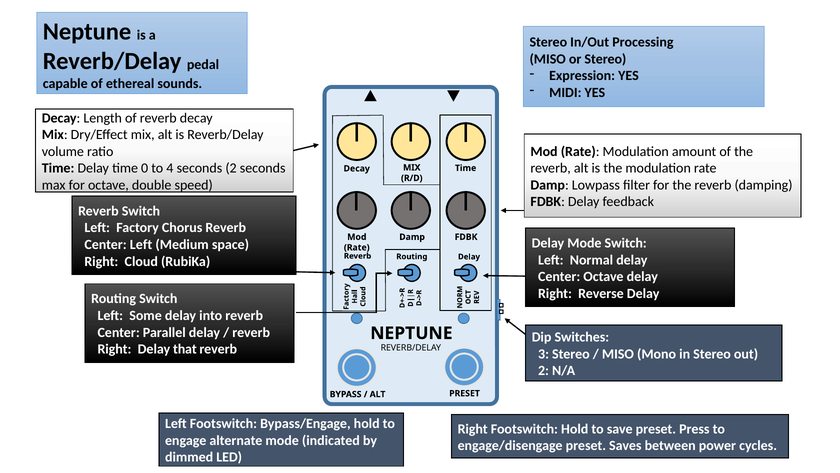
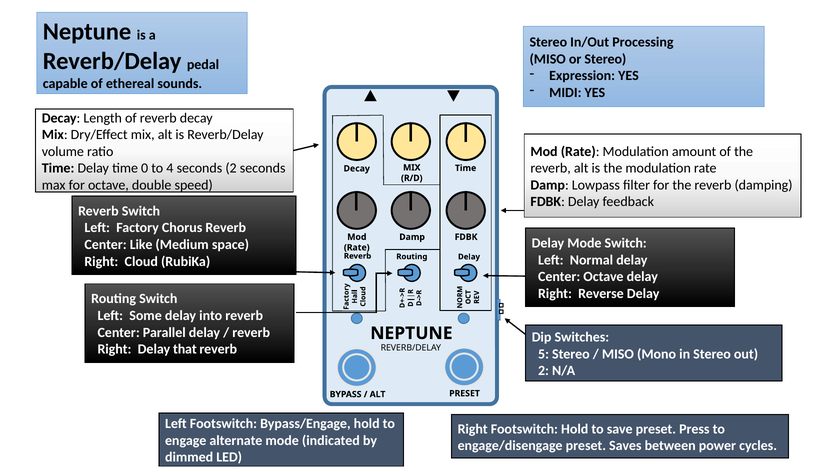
Center Left: Left -> Like
3: 3 -> 5
